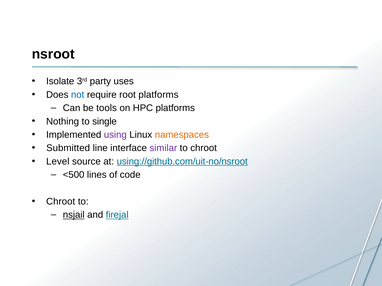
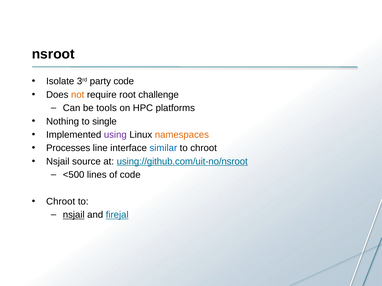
party uses: uses -> code
not colour: blue -> orange
root platforms: platforms -> challenge
Submitted: Submitted -> Processes
similar colour: purple -> blue
Level at (58, 162): Level -> Nsjail
